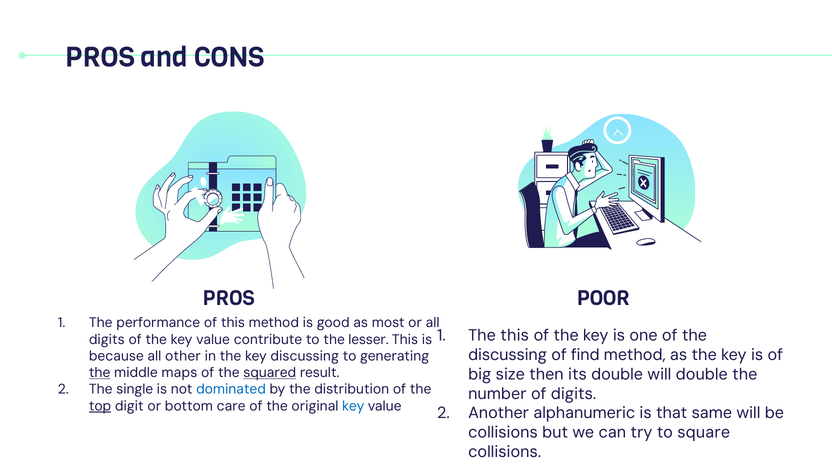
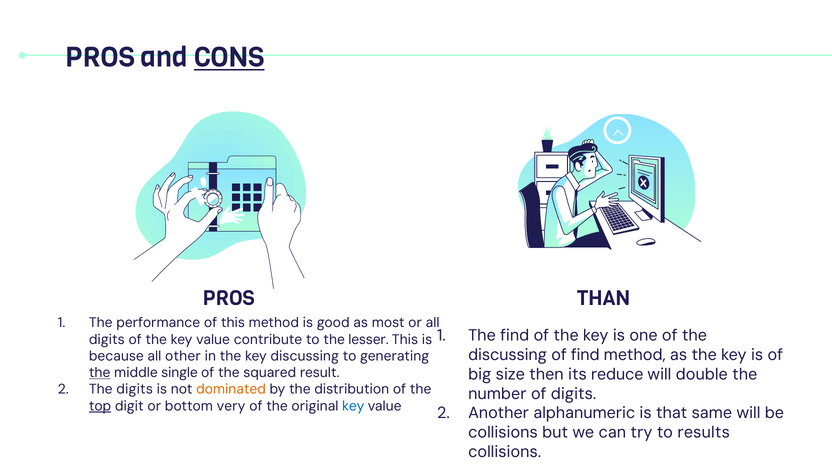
CONS underline: none -> present
POOR: POOR -> THAN
The this: this -> find
maps: maps -> single
squared underline: present -> none
its double: double -> reduce
The single: single -> digits
dominated colour: blue -> orange
care: care -> very
square: square -> results
